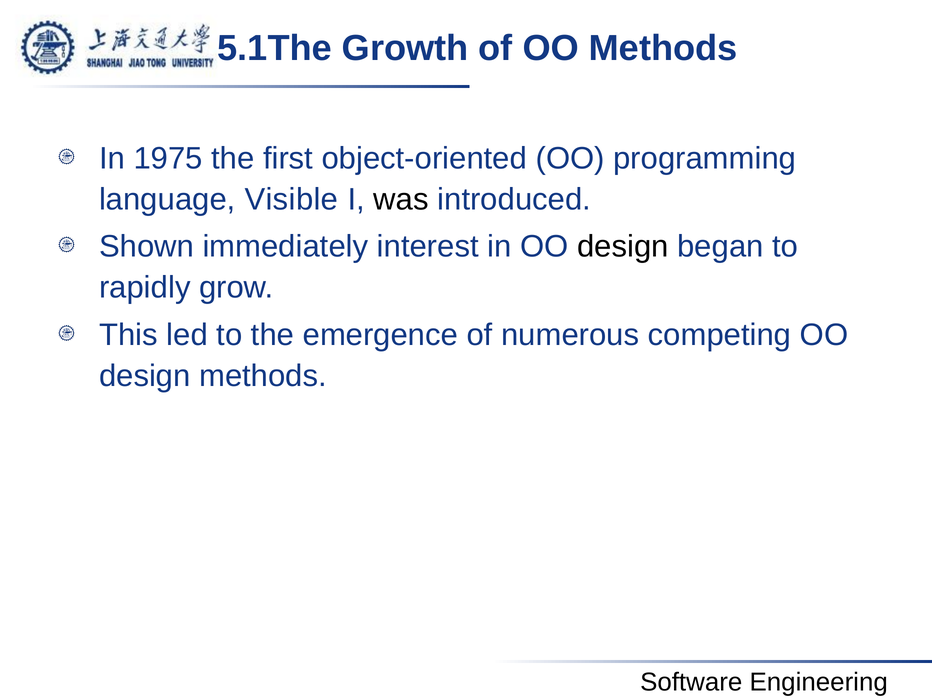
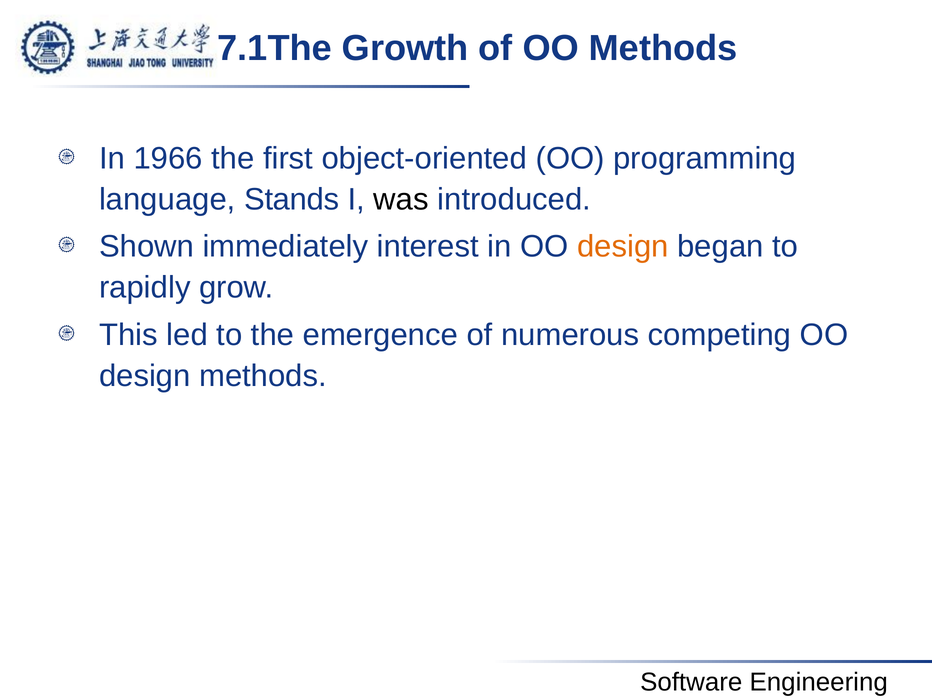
5.1The: 5.1The -> 7.1The
1975: 1975 -> 1966
Visible: Visible -> Stands
design at (623, 247) colour: black -> orange
